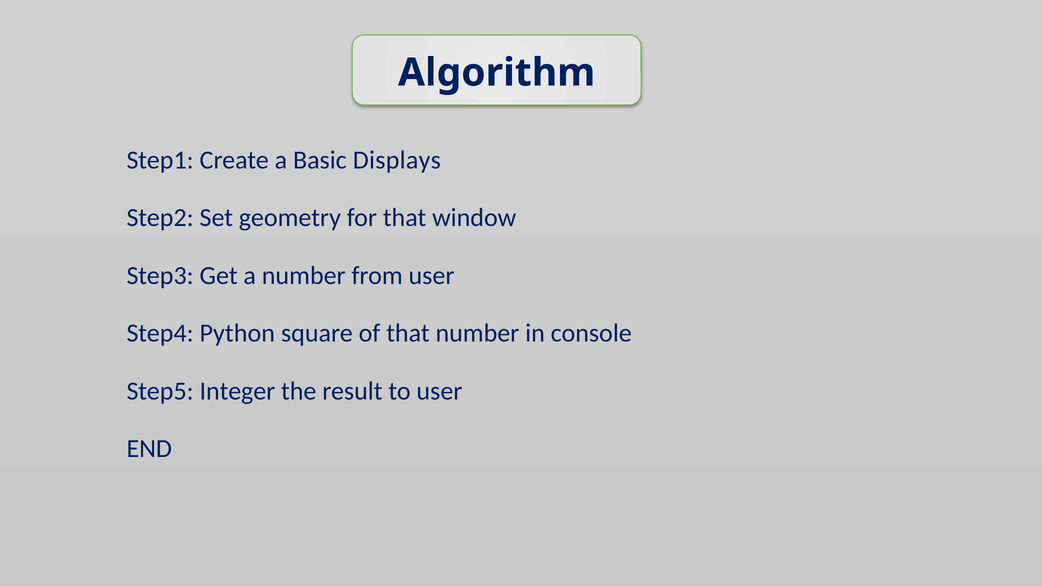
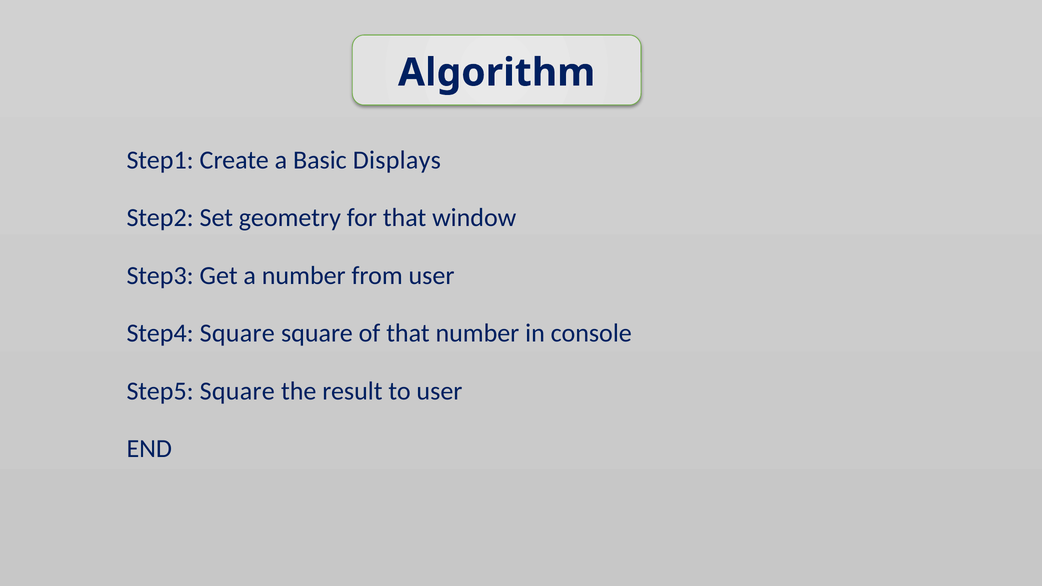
Step4 Python: Python -> Square
Step5 Integer: Integer -> Square
